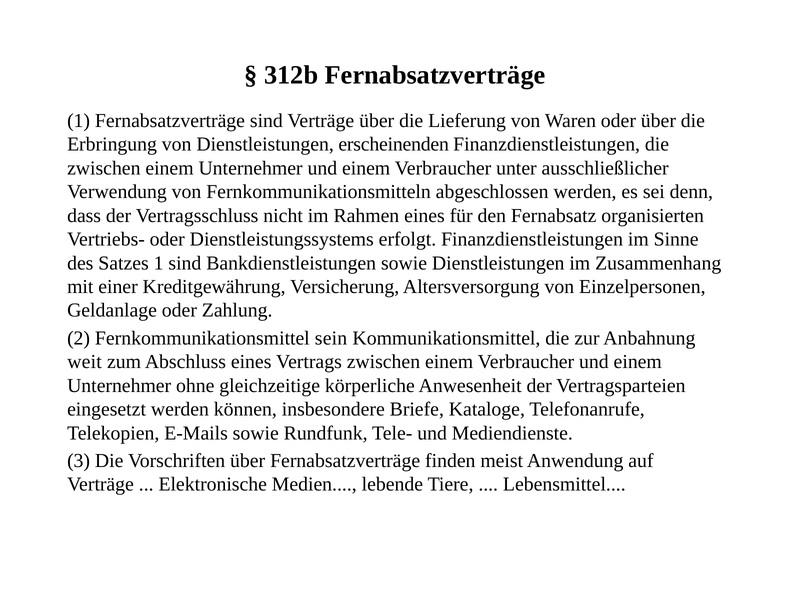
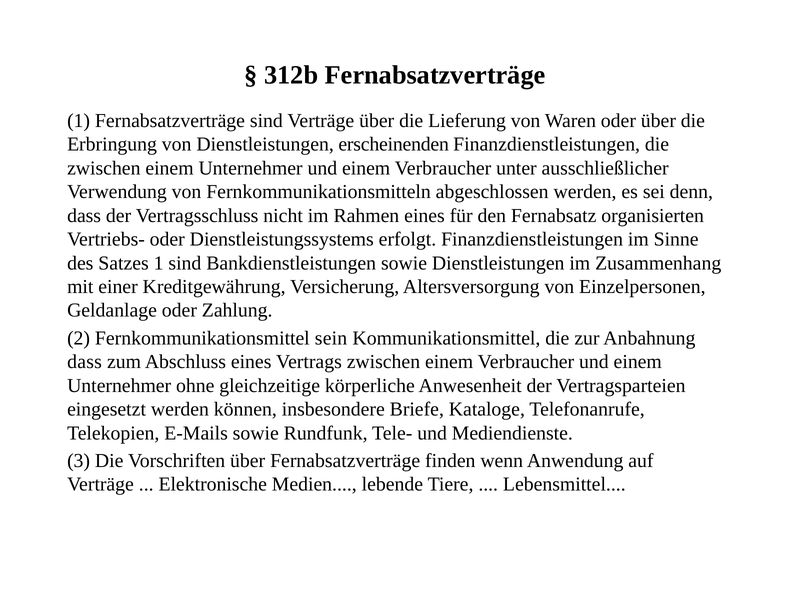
weit at (85, 362): weit -> dass
meist: meist -> wenn
